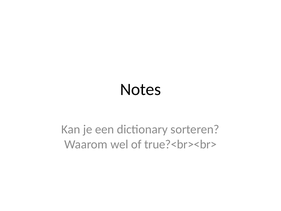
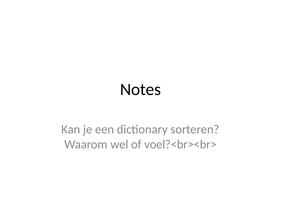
true?<br><br>: true?<br><br> -> voel?<br><br>
